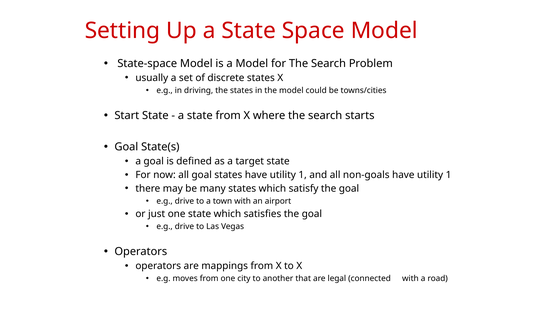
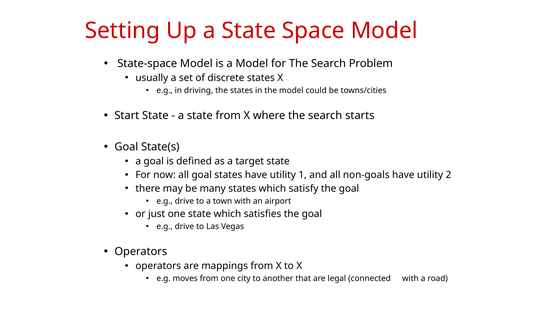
non-goals have utility 1: 1 -> 2
